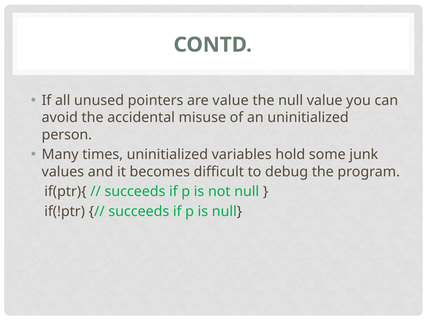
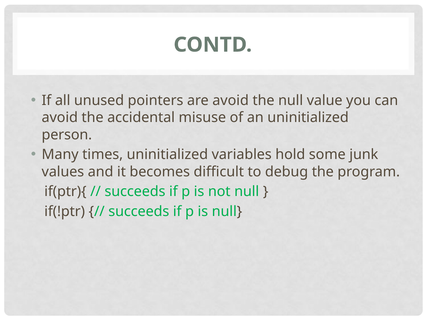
are value: value -> avoid
